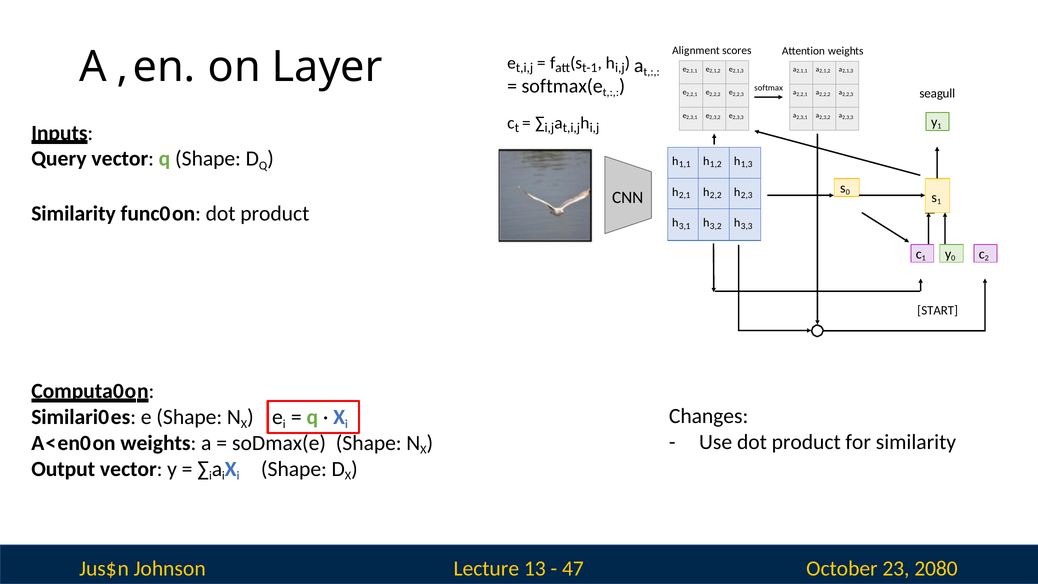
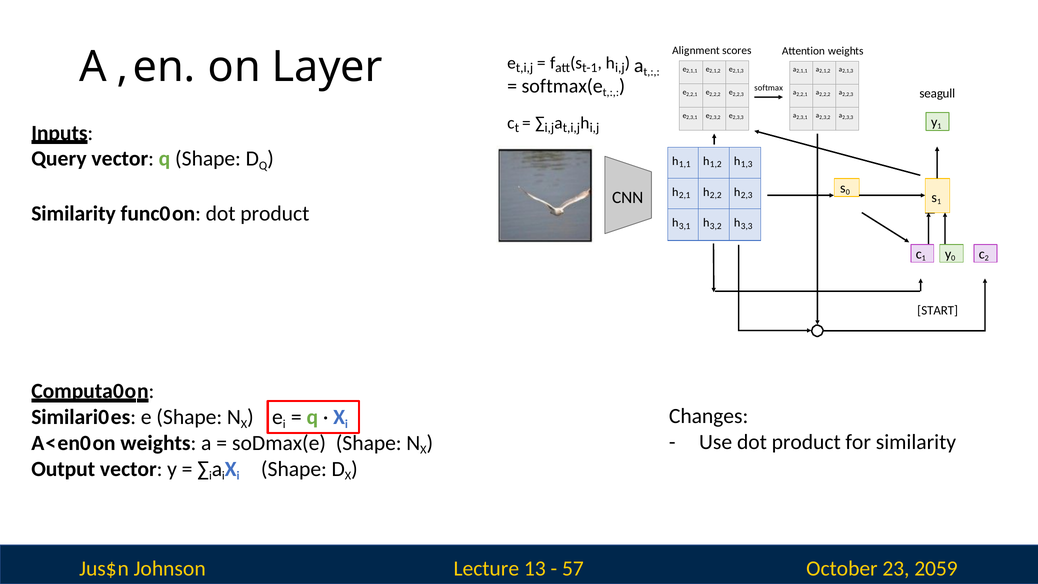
2080: 2080 -> 2059
47: 47 -> 57
